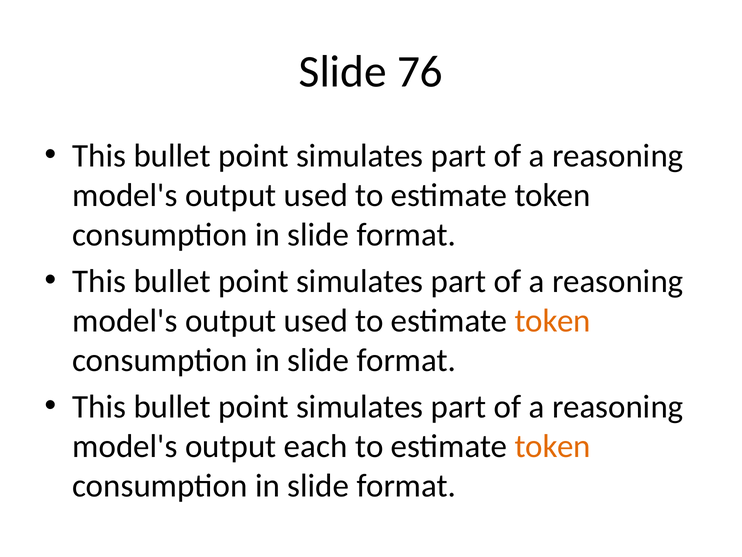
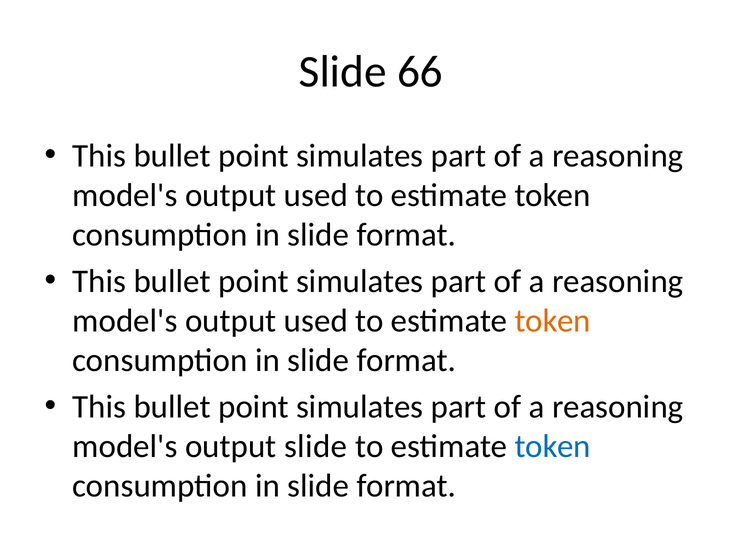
76: 76 -> 66
output each: each -> slide
token at (553, 446) colour: orange -> blue
